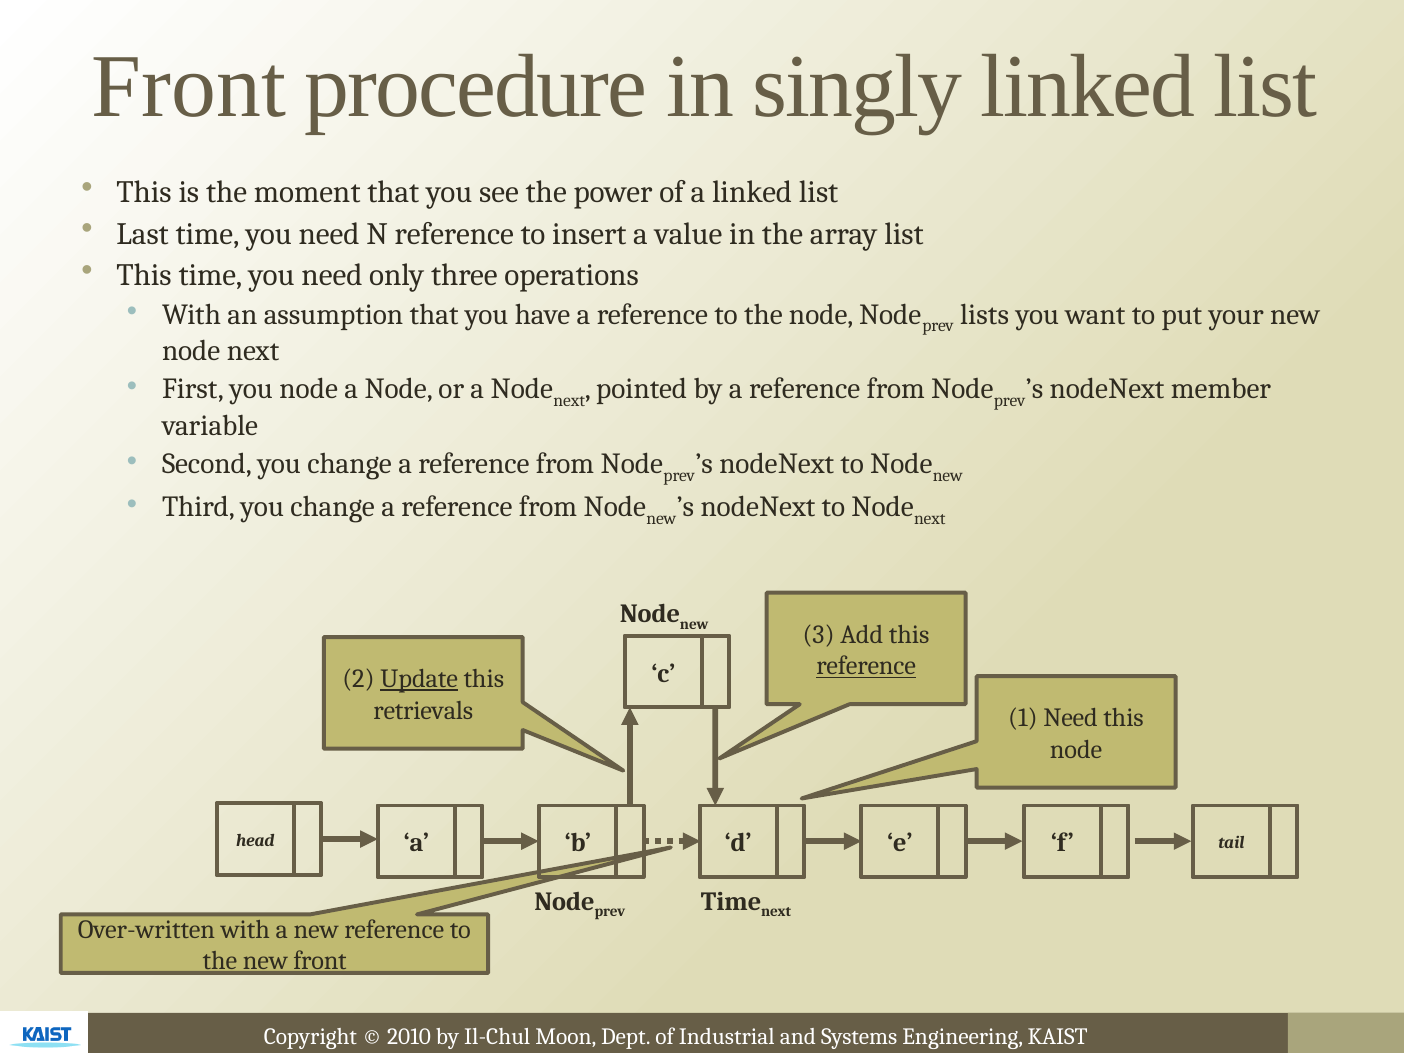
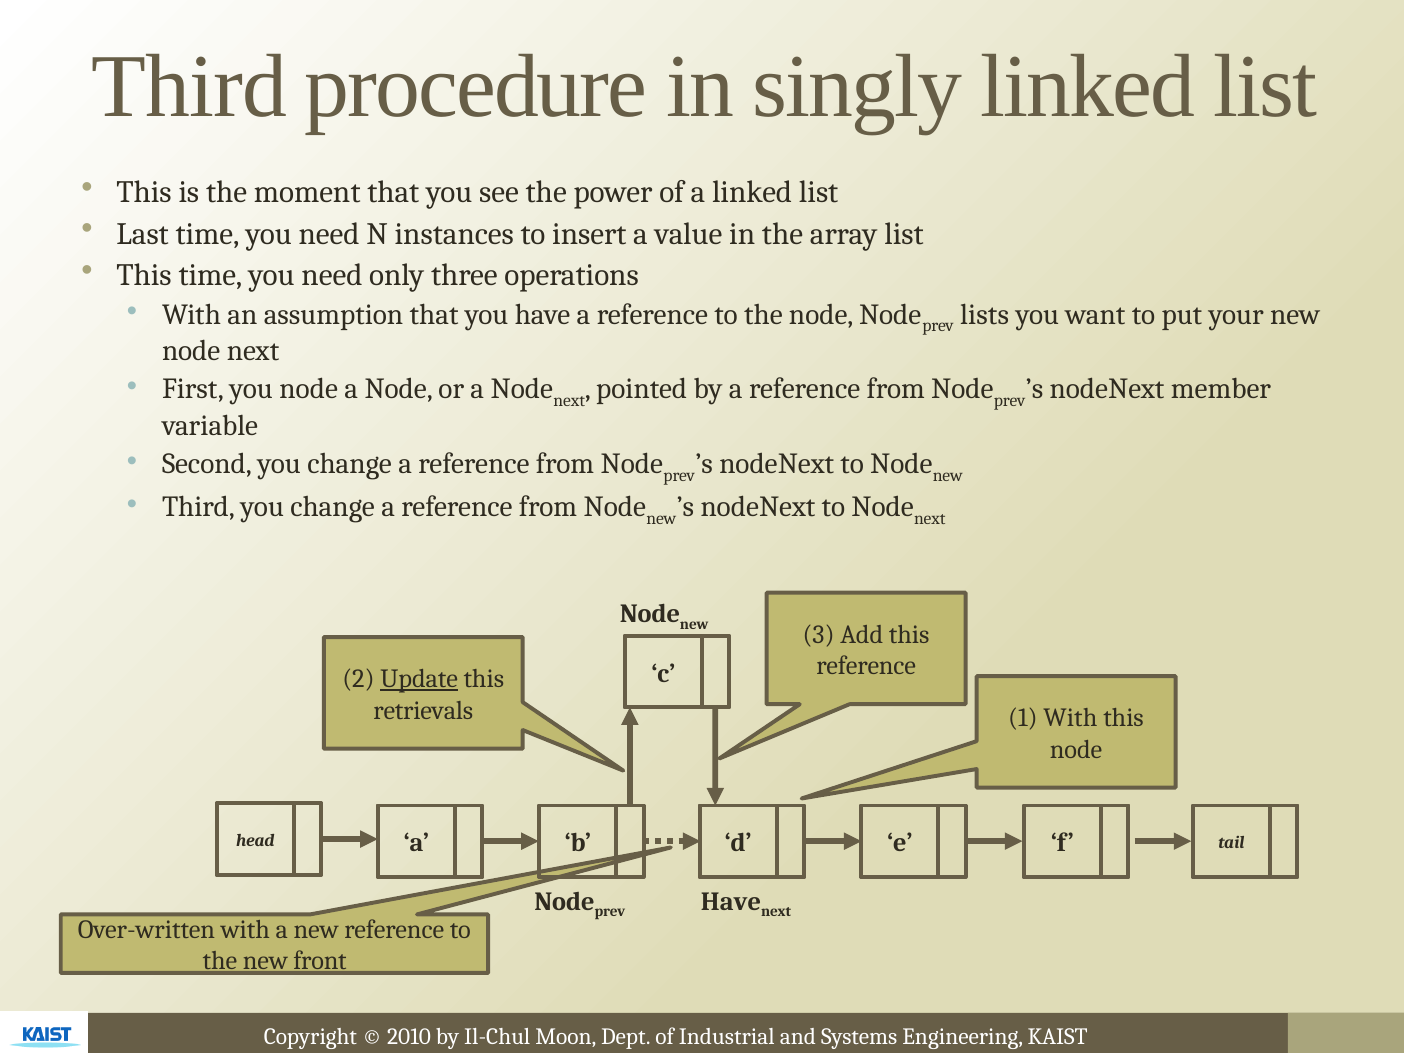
Front at (189, 86): Front -> Third
N reference: reference -> instances
reference at (866, 666) underline: present -> none
1 Need: Need -> With
Time at (731, 901): Time -> Have
